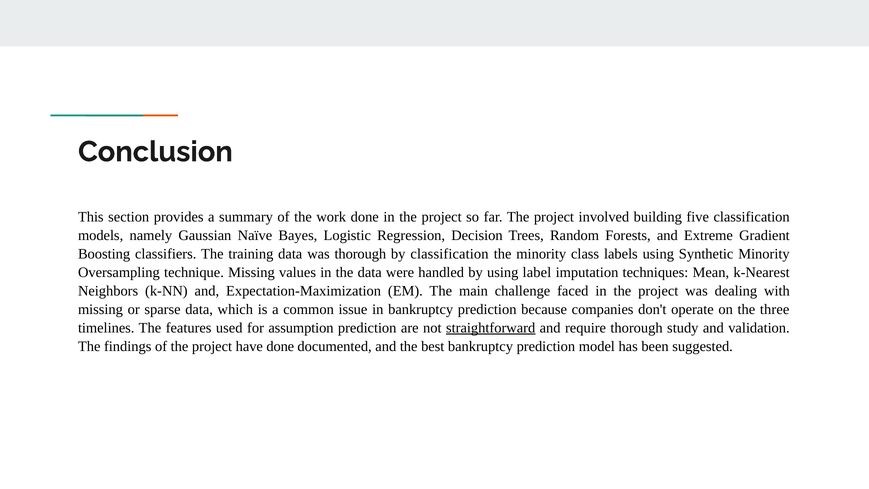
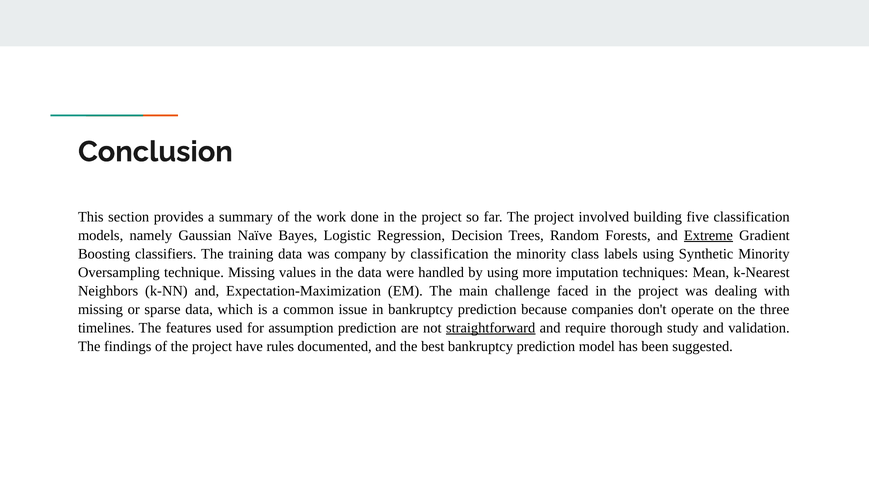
Extreme underline: none -> present
was thorough: thorough -> company
label: label -> more
have done: done -> rules
